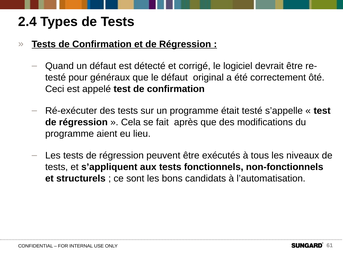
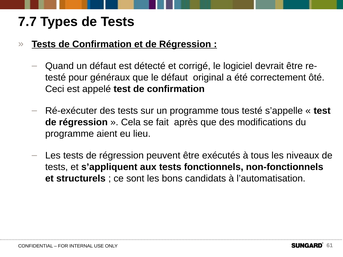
2.4: 2.4 -> 7.7
programme était: était -> tous
